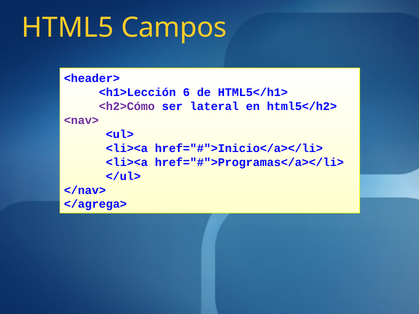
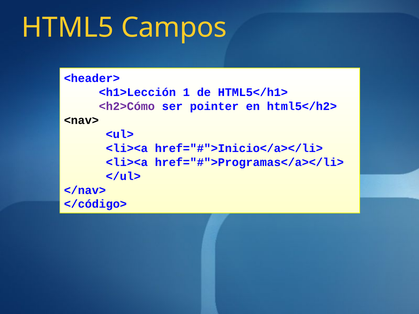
6: 6 -> 1
lateral: lateral -> pointer
<nav> colour: purple -> black
</agrega>: </agrega> -> </código>
